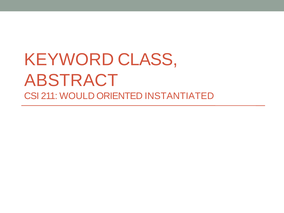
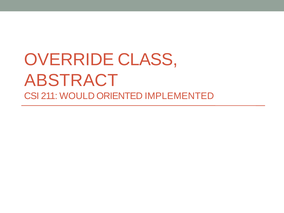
KEYWORD: KEYWORD -> OVERRIDE
INSTANTIATED: INSTANTIATED -> IMPLEMENTED
